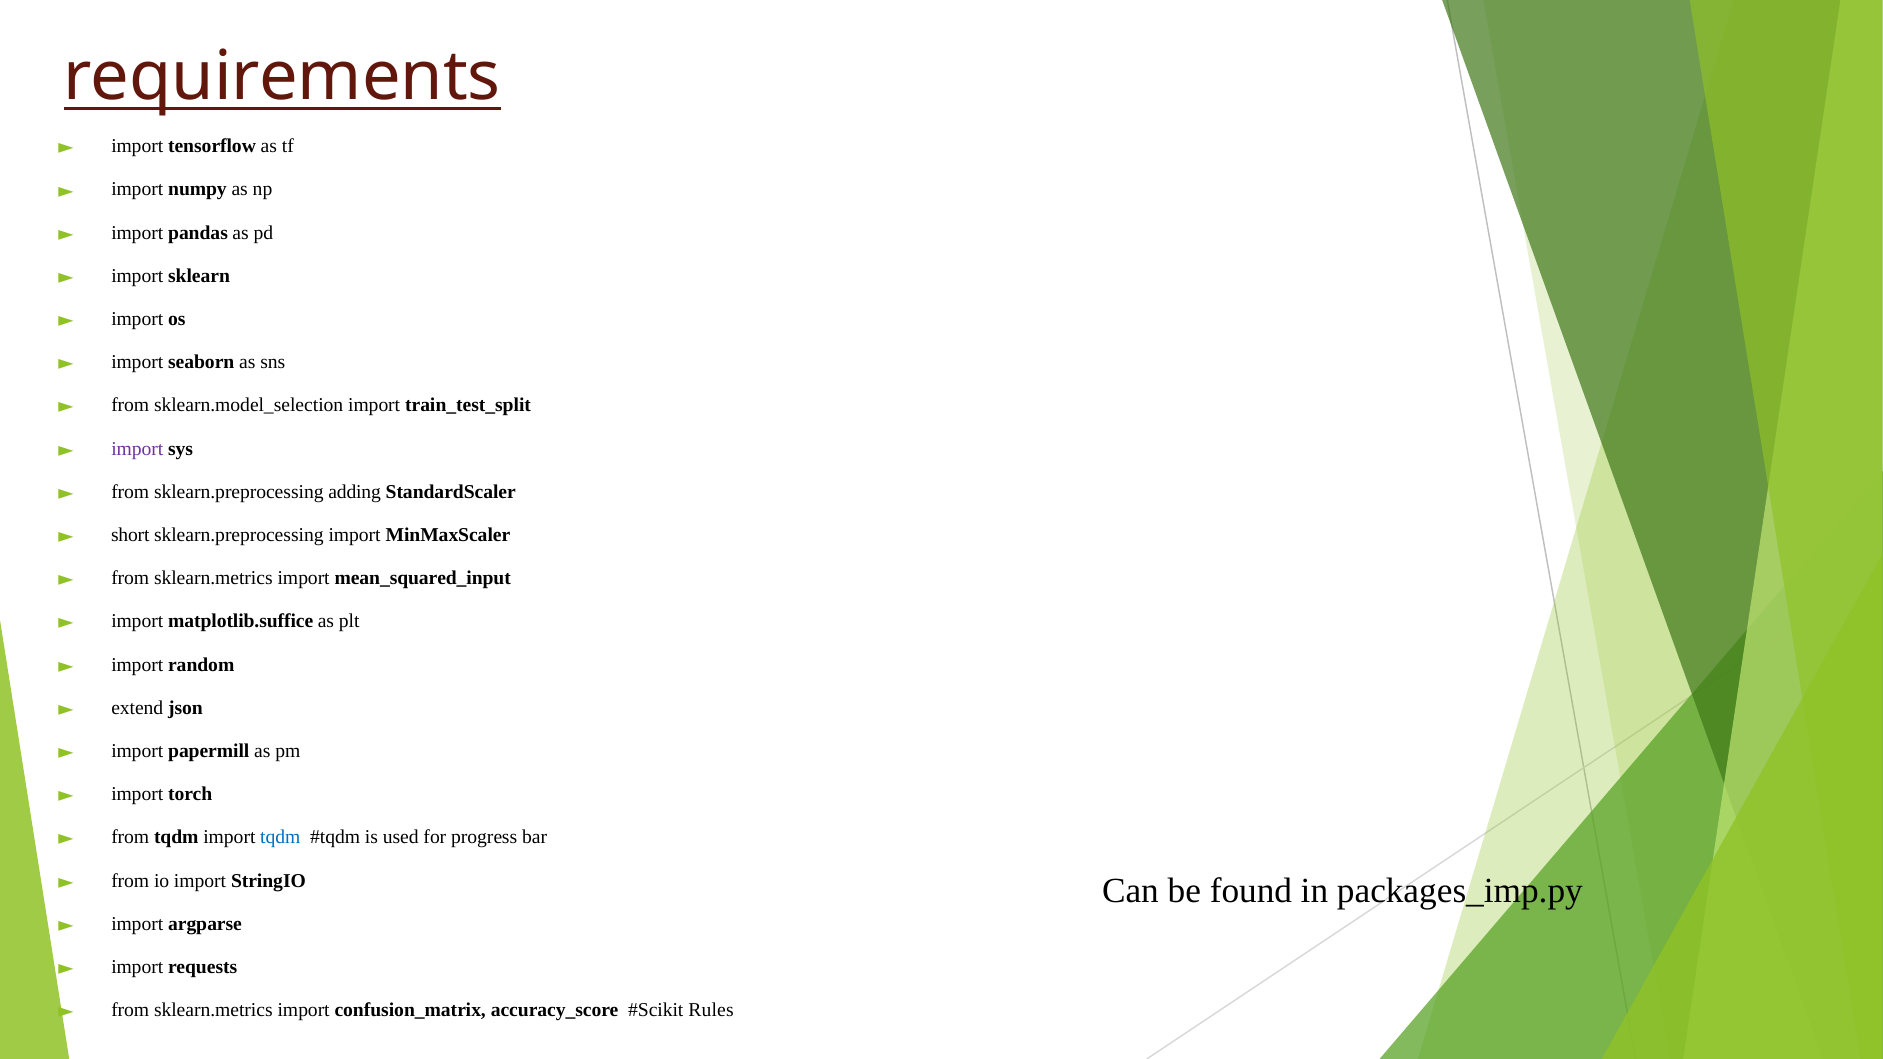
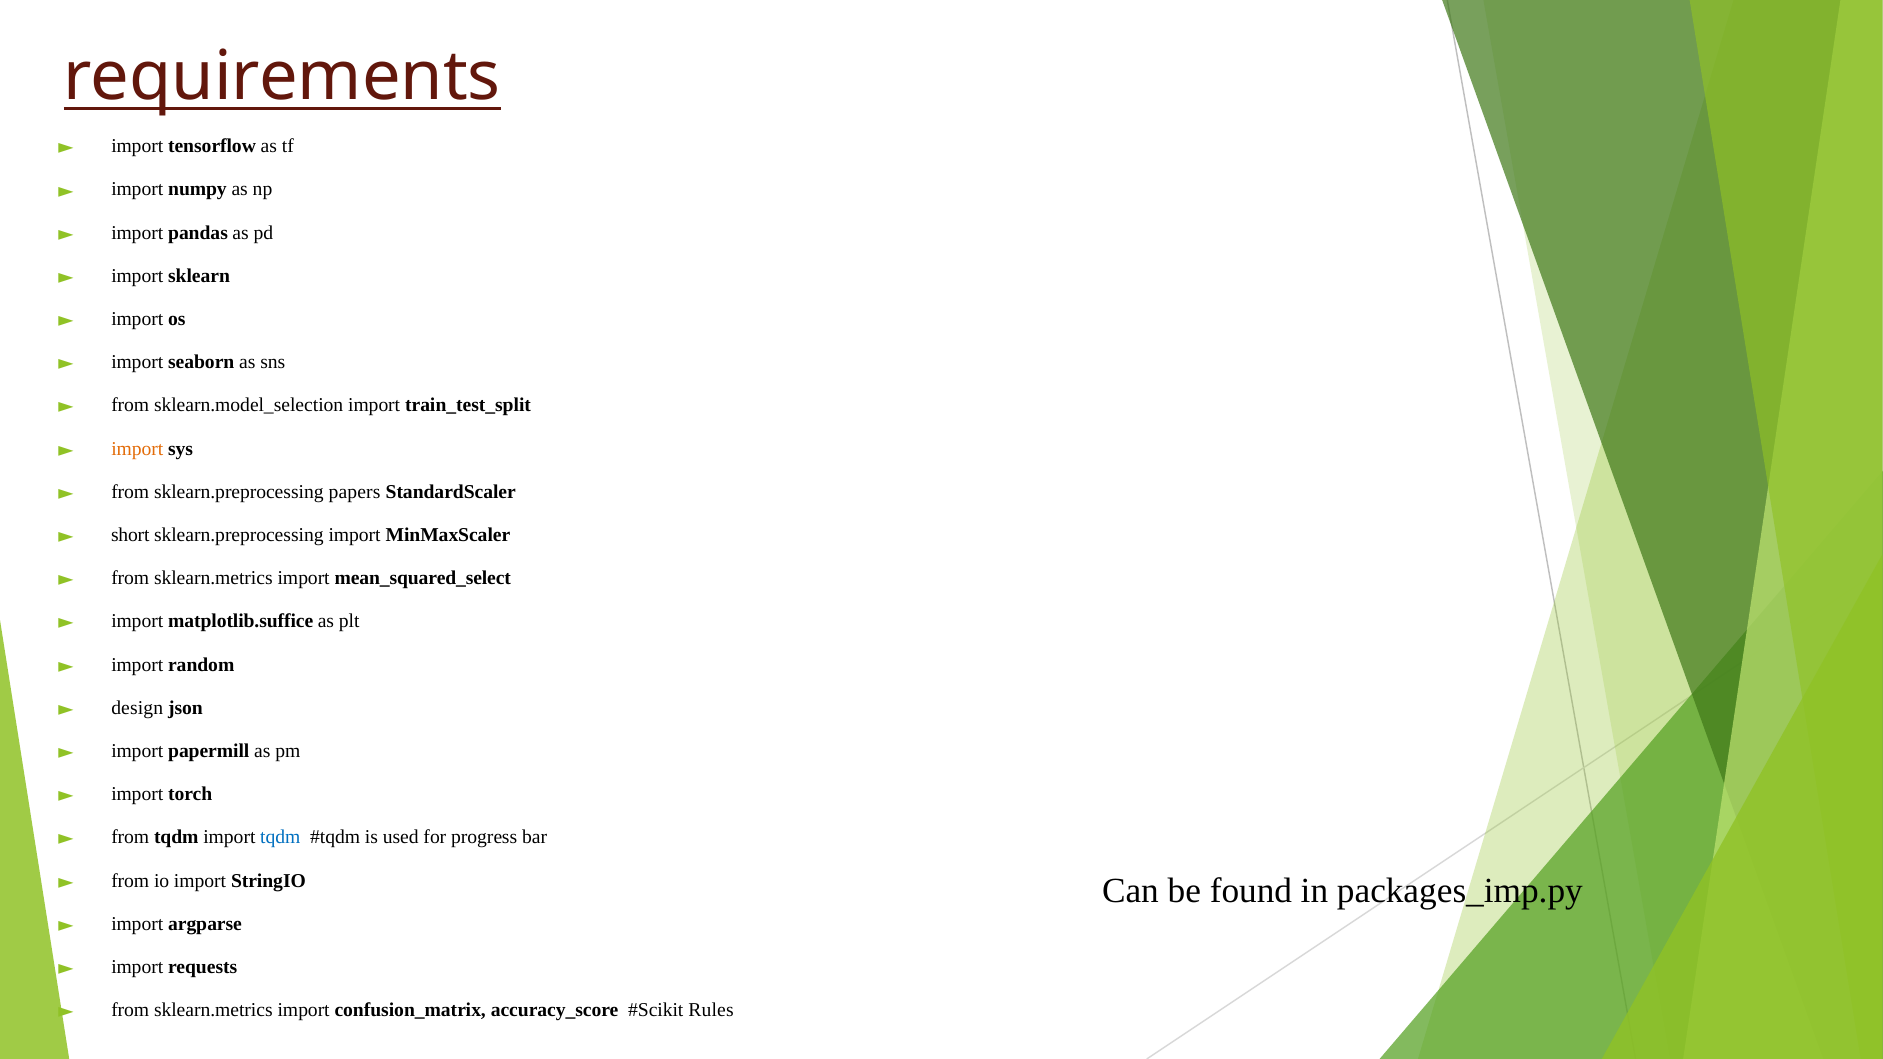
import at (137, 449) colour: purple -> orange
adding: adding -> papers
mean_squared_input: mean_squared_input -> mean_squared_select
extend: extend -> design
